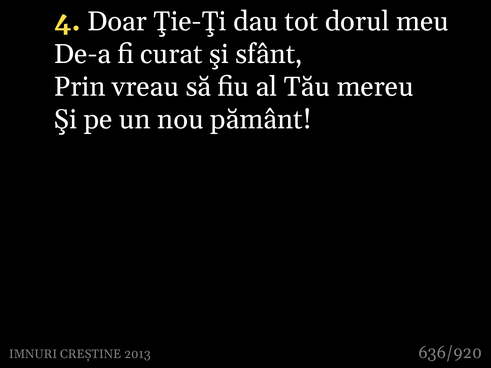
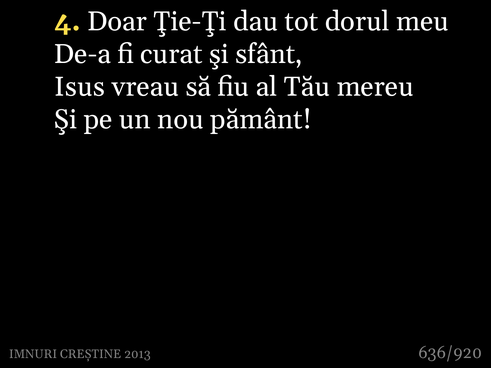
Prin: Prin -> Isus
